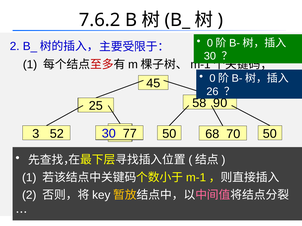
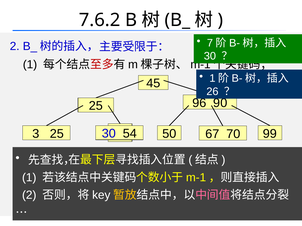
0 at (210, 43): 0 -> 7
0 at (212, 79): 0 -> 1
58: 58 -> 96
77: 77 -> 54
3 52: 52 -> 25
68: 68 -> 67
70 50: 50 -> 99
